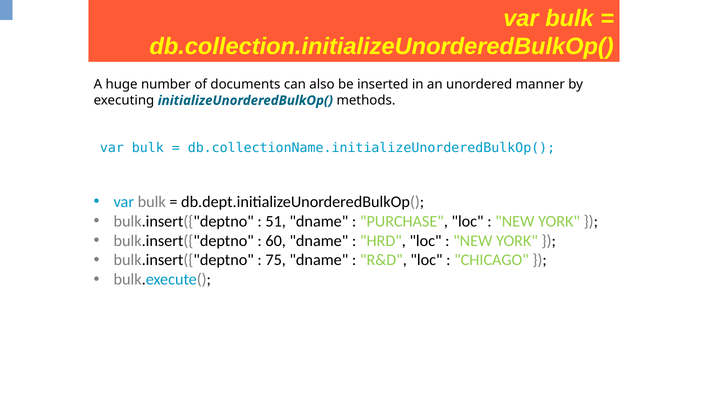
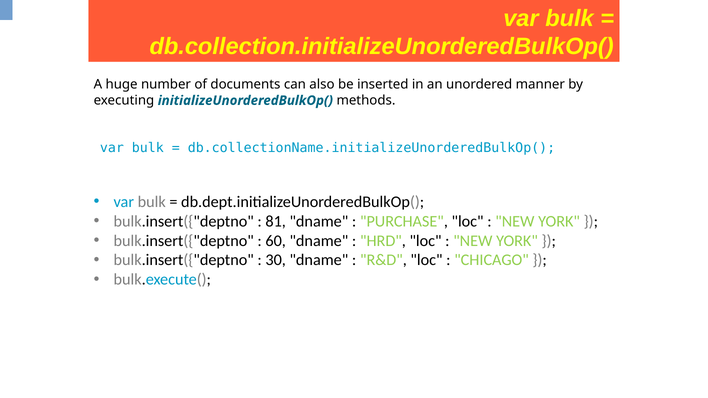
51: 51 -> 81
75: 75 -> 30
